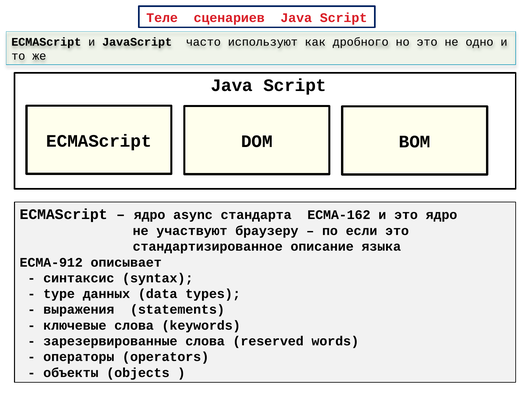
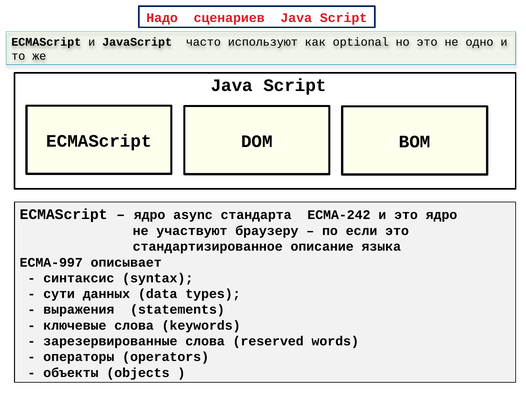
Теле: Теле -> Надо
дробного: дробного -> optional
ECMA-162: ECMA-162 -> ECMA-242
ECMA-912: ECMA-912 -> ECMA-997
type: type -> сути
